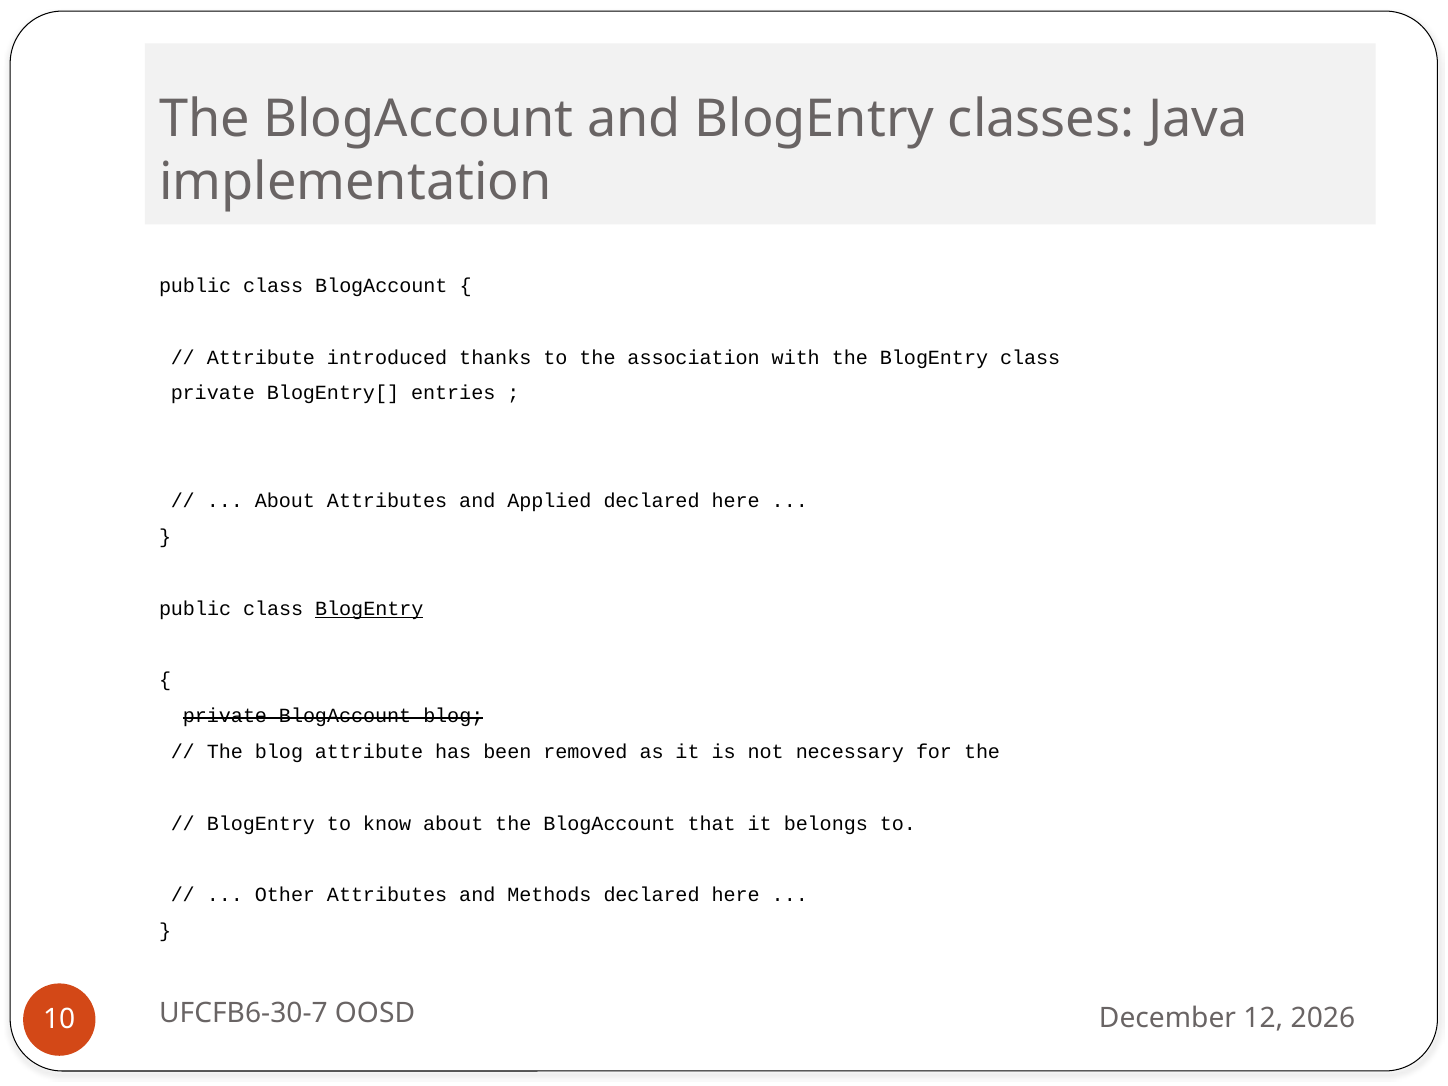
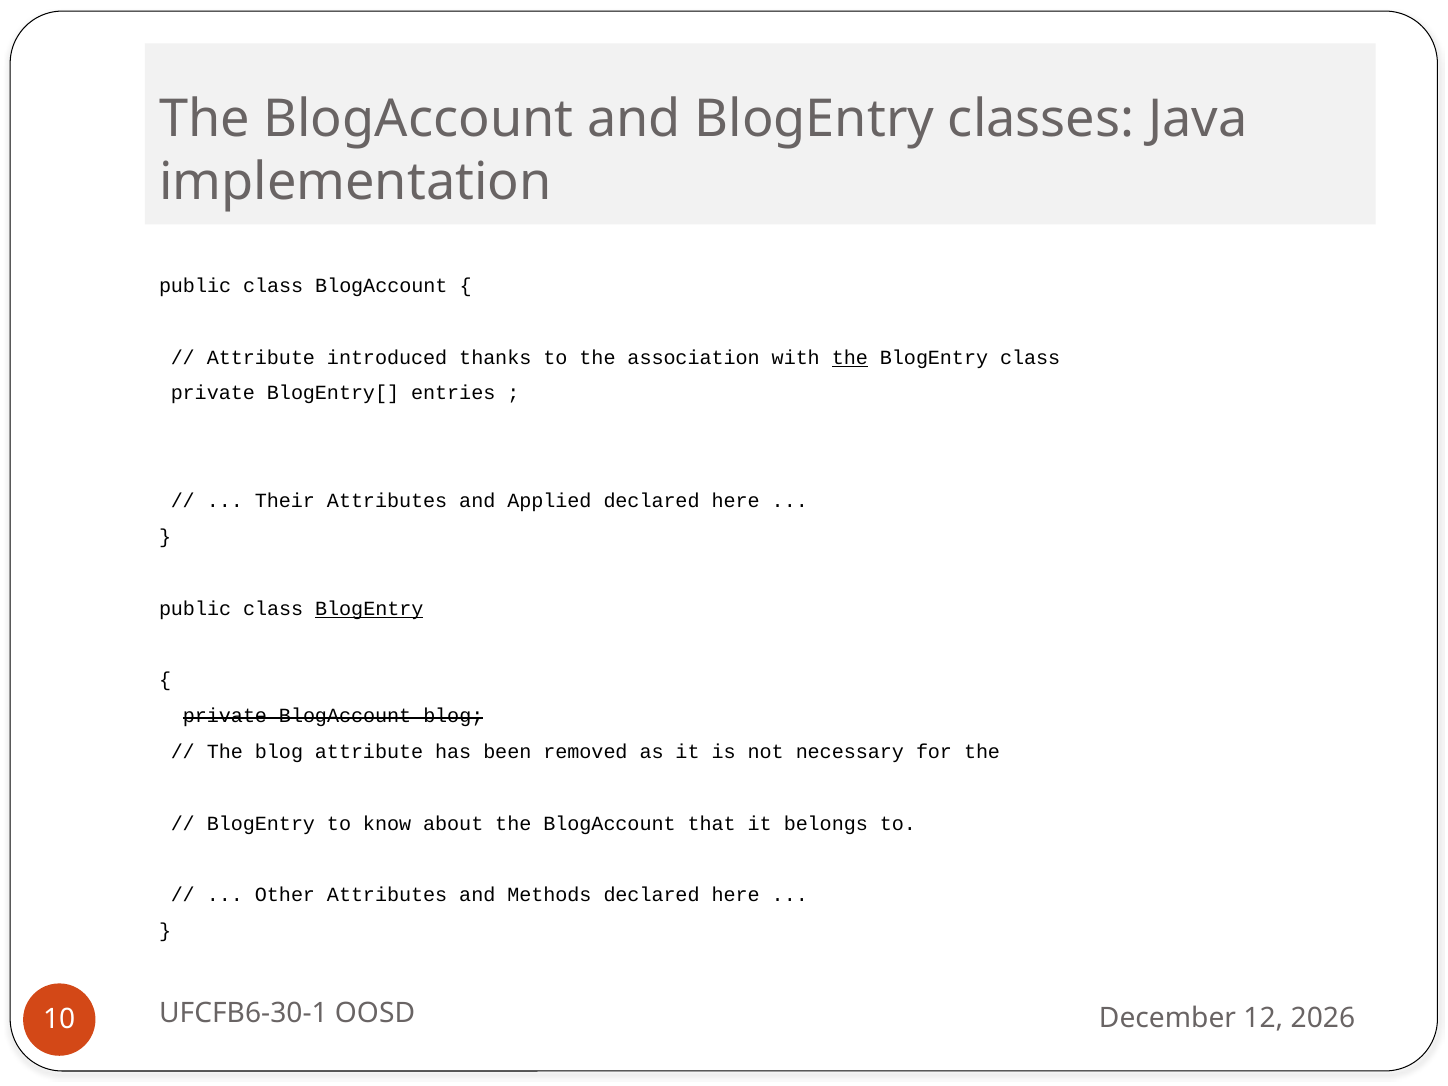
the at (850, 357) underline: none -> present
About at (285, 501): About -> Their
UFCFB6-30-7: UFCFB6-30-7 -> UFCFB6-30-1
